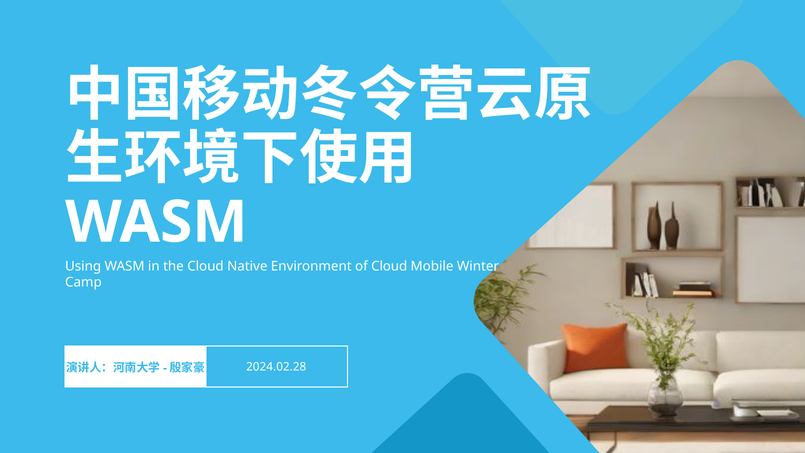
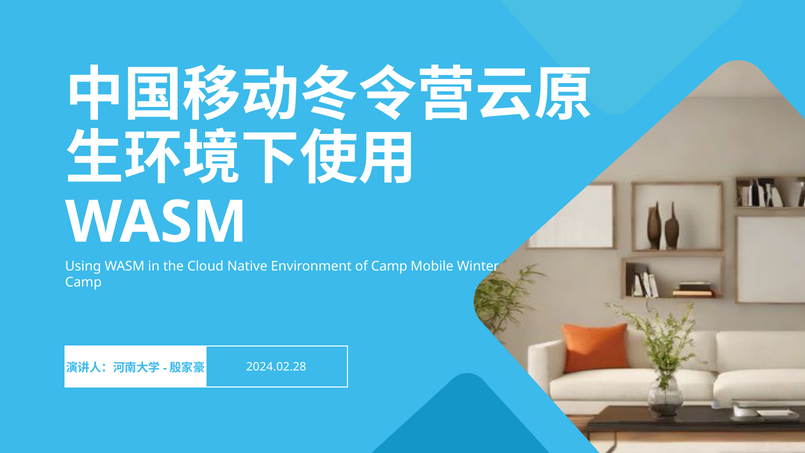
of Cloud: Cloud -> Camp
